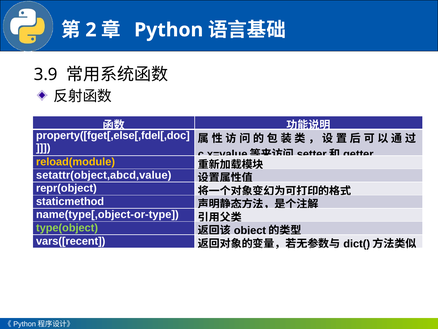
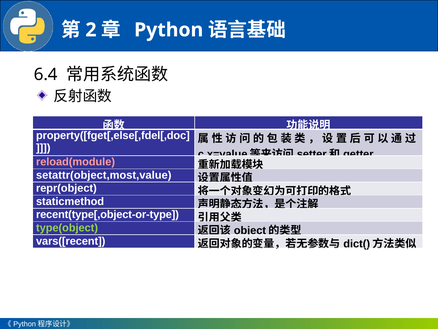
3.9: 3.9 -> 6.4
reload(module colour: yellow -> pink
setattr(object,abcd,value: setattr(object,abcd,value -> setattr(object,most,value
name(type[,object-or-type: name(type[,object-or-type -> recent(type[,object-or-type
